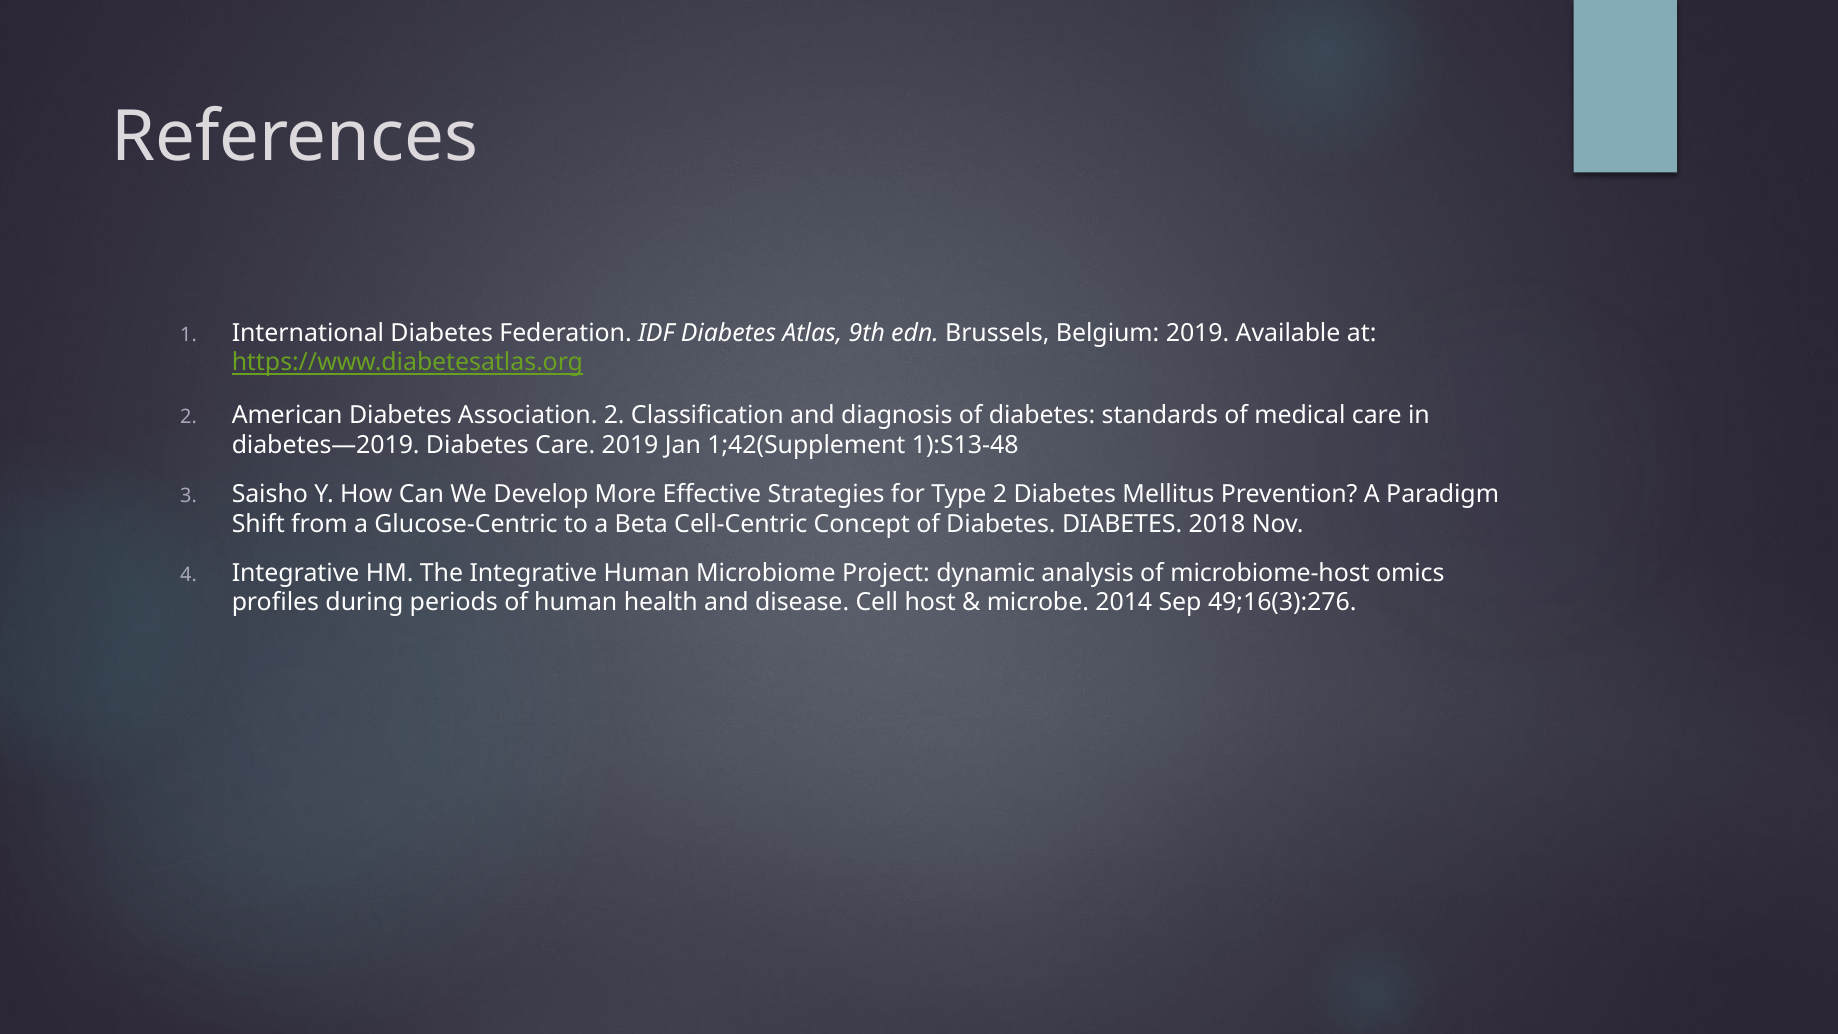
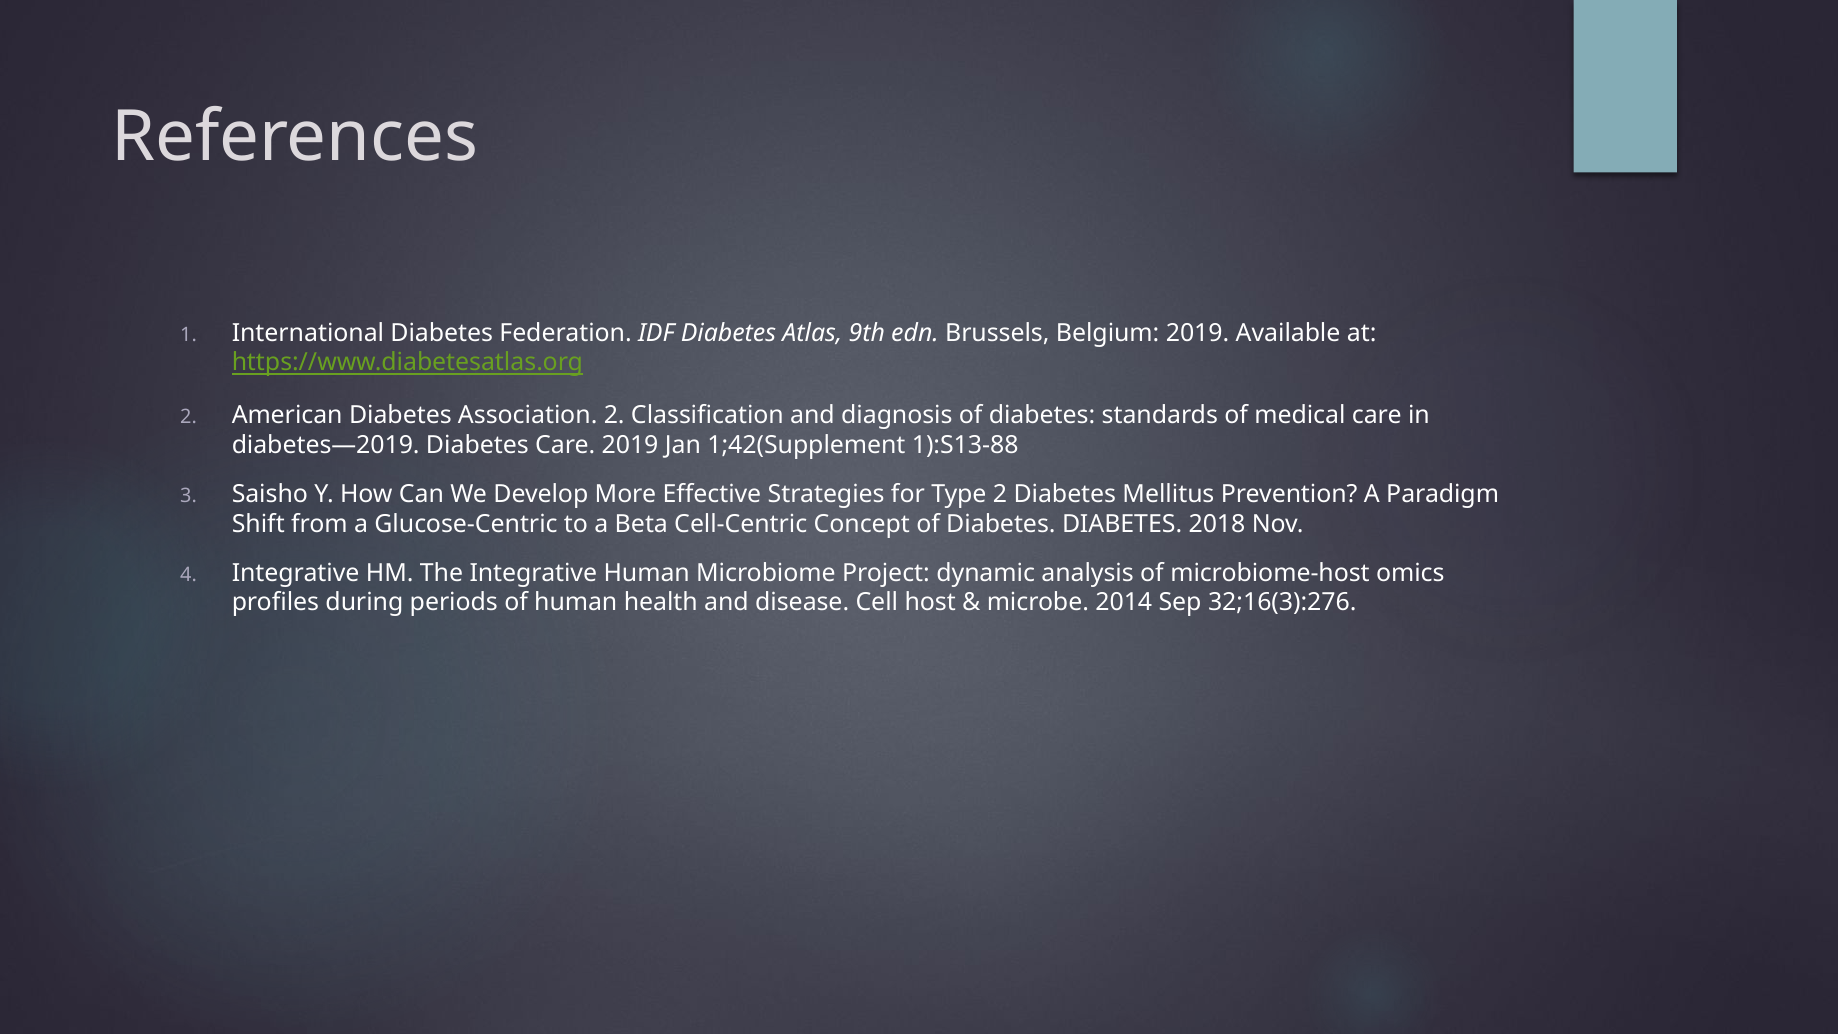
1):S13-48: 1):S13-48 -> 1):S13-88
49;16(3):276: 49;16(3):276 -> 32;16(3):276
